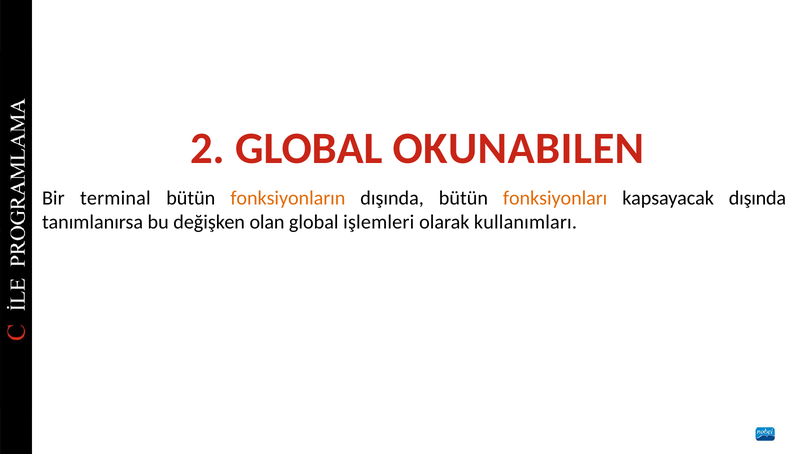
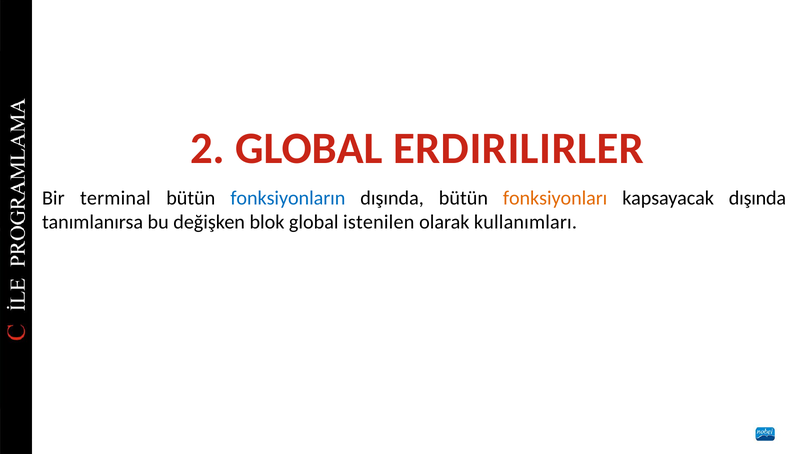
OKUNABILEN: OKUNABILEN -> ERDIRILIRLER
fonksiyonların colour: orange -> blue
olan: olan -> blok
işlemleri: işlemleri -> istenilen
